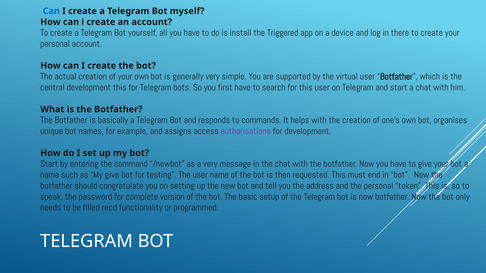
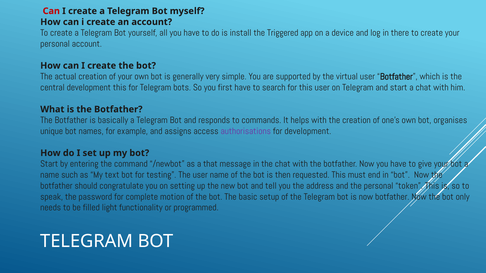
Can at (51, 11) colour: blue -> red
a very: very -> that
My give: give -> text
version: version -> motion
recd: recd -> light
